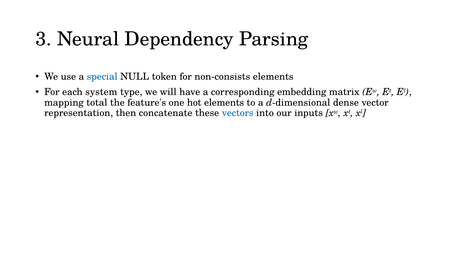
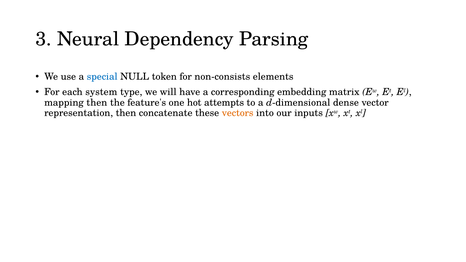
mapping total: total -> then
hot elements: elements -> attempts
vectors colour: blue -> orange
